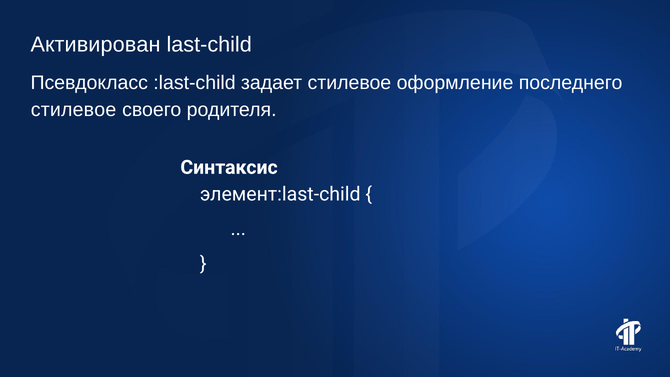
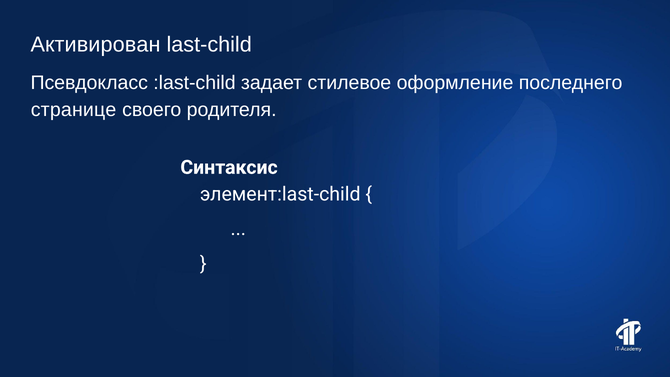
стилевое at (74, 110): стилевое -> странице
